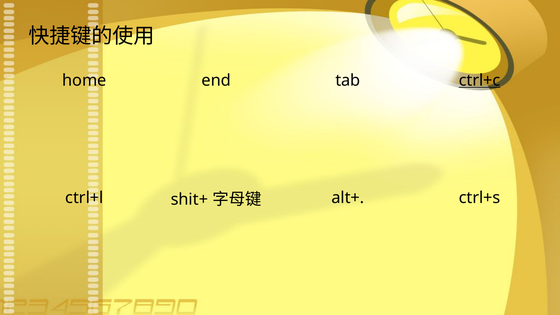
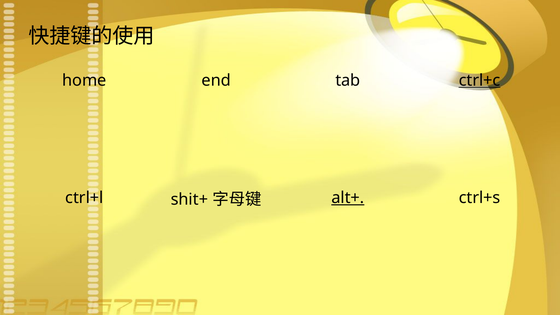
alt+ underline: none -> present
